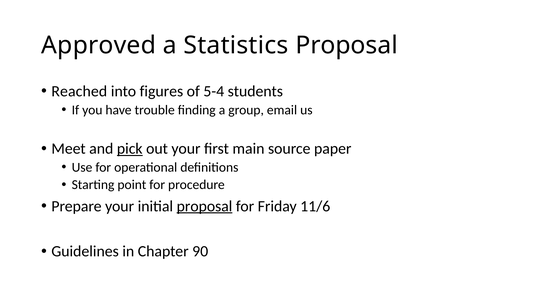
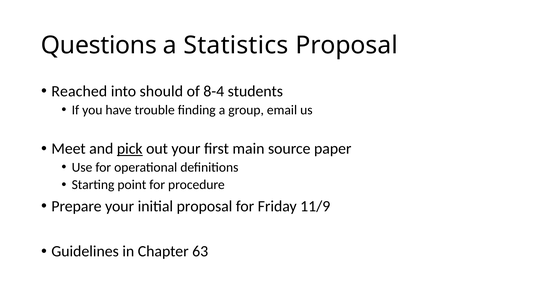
Approved: Approved -> Questions
figures: figures -> should
5-4: 5-4 -> 8-4
proposal at (205, 206) underline: present -> none
11/6: 11/6 -> 11/9
90: 90 -> 63
